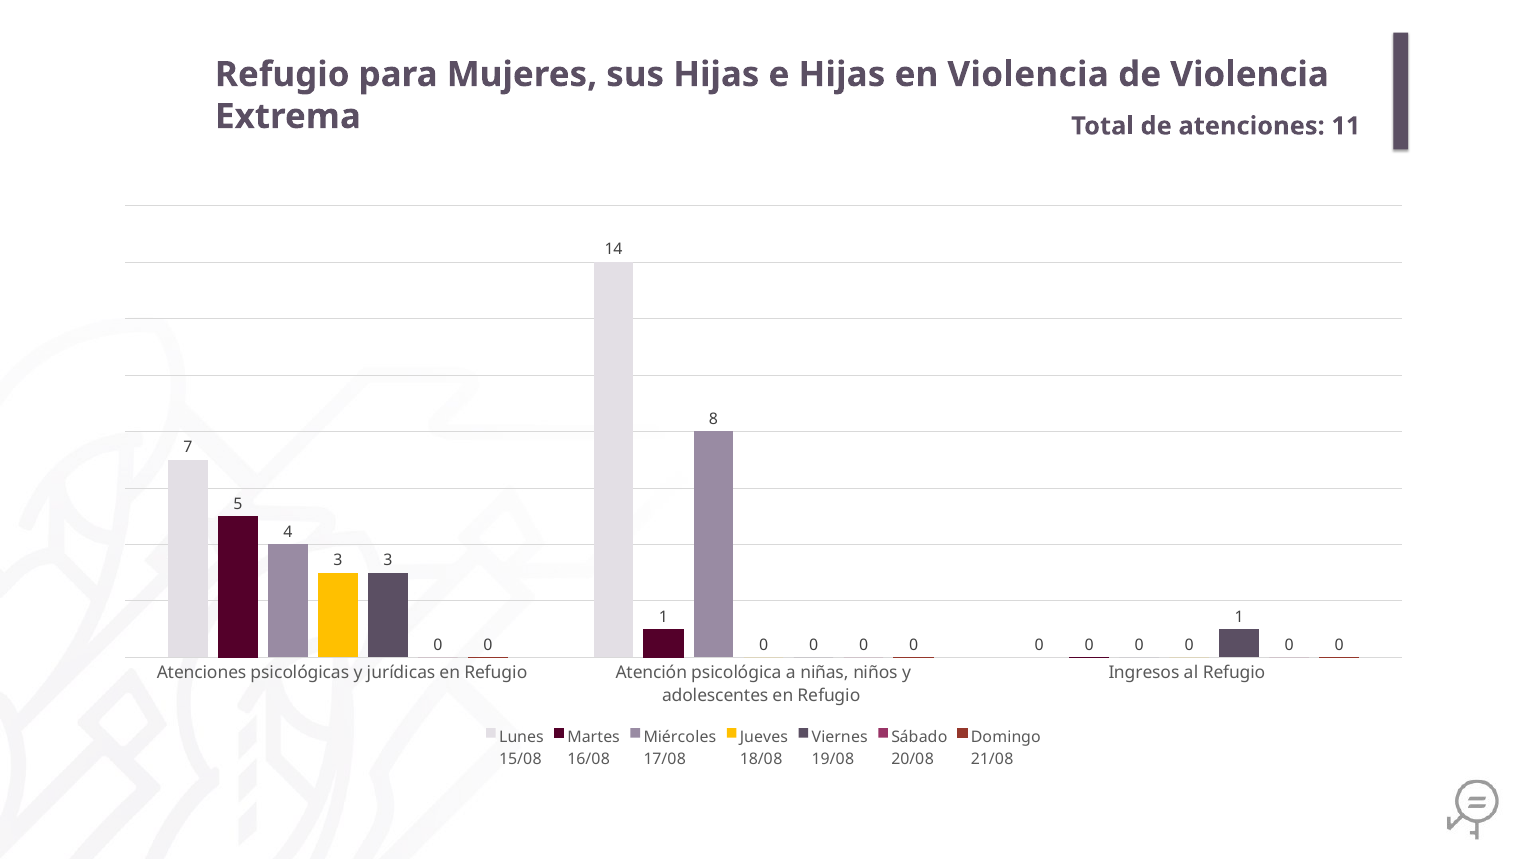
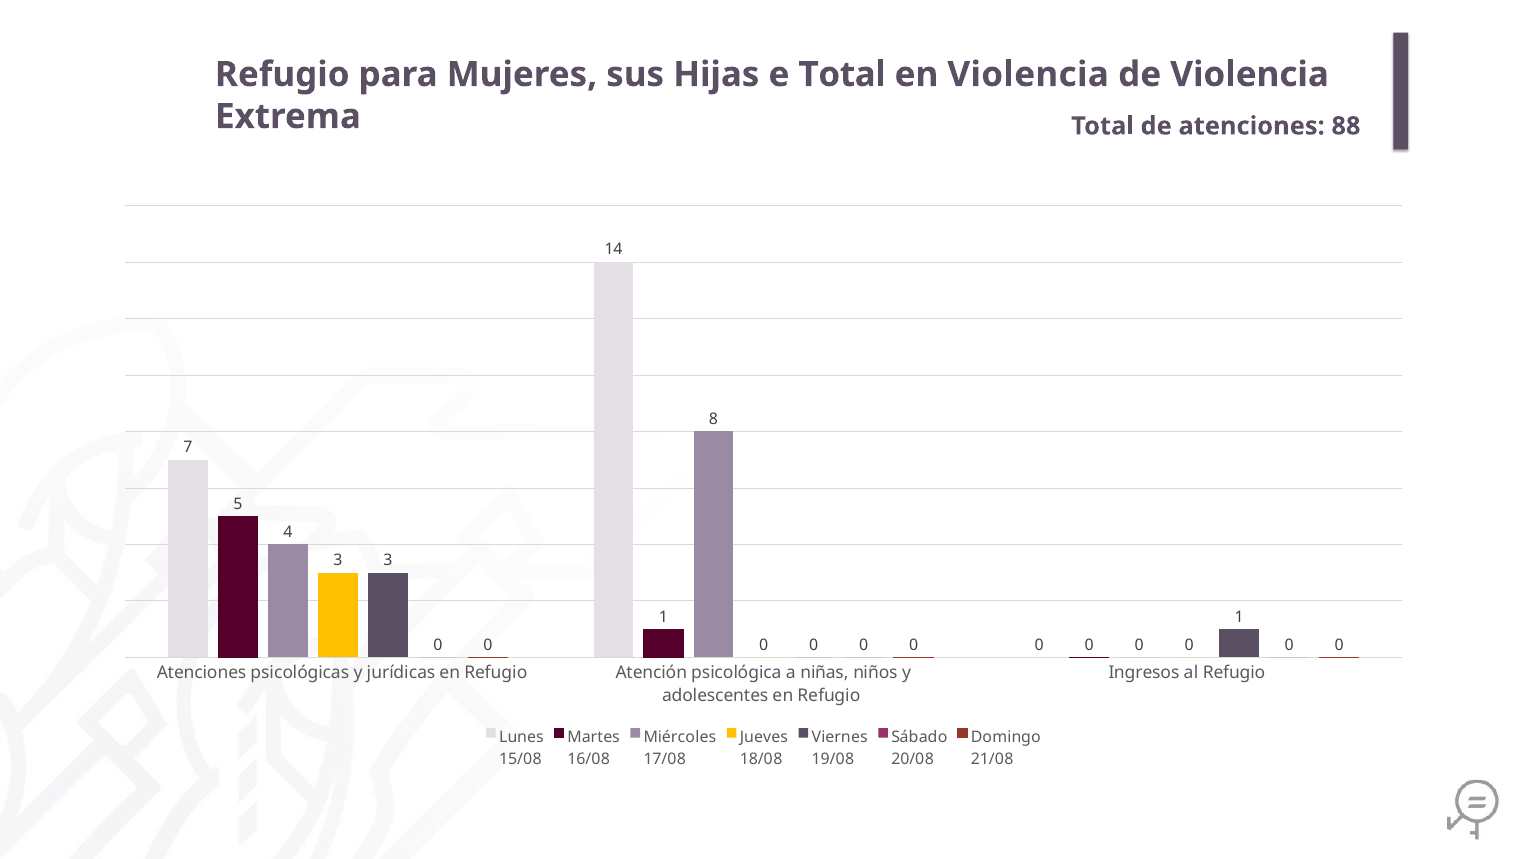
e Hijas: Hijas -> Total
11: 11 -> 88
